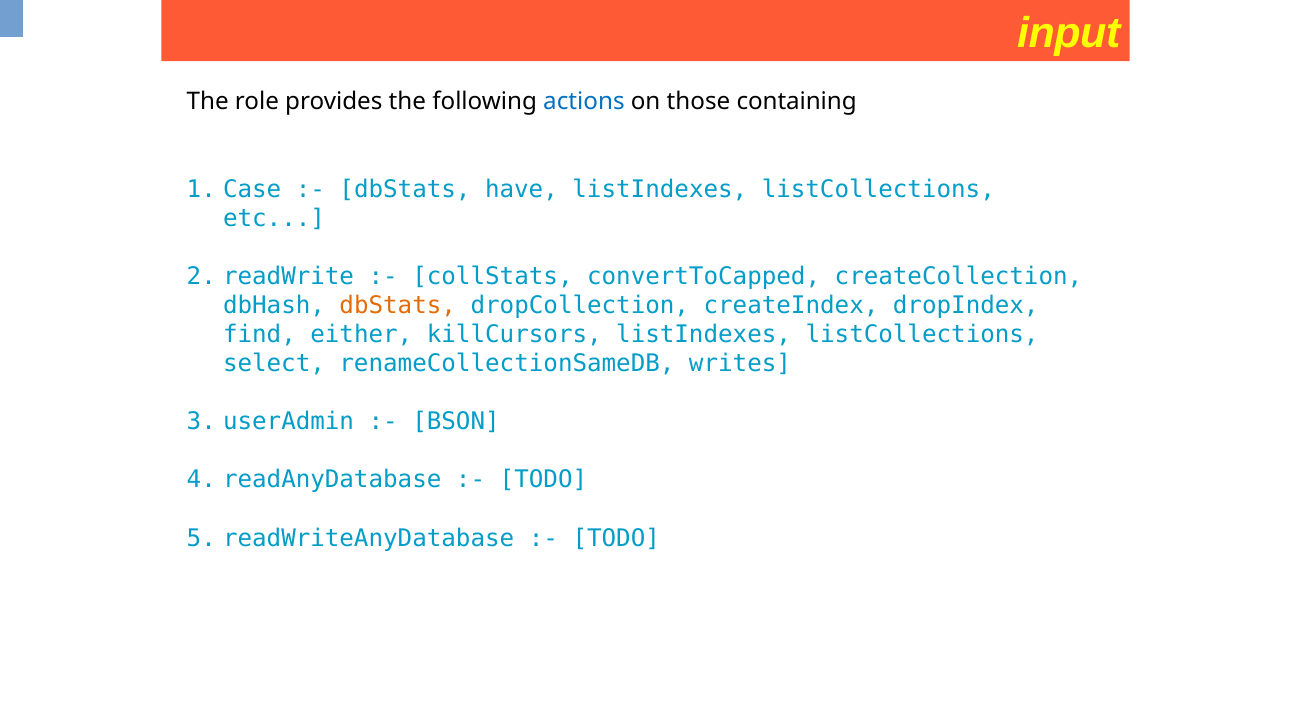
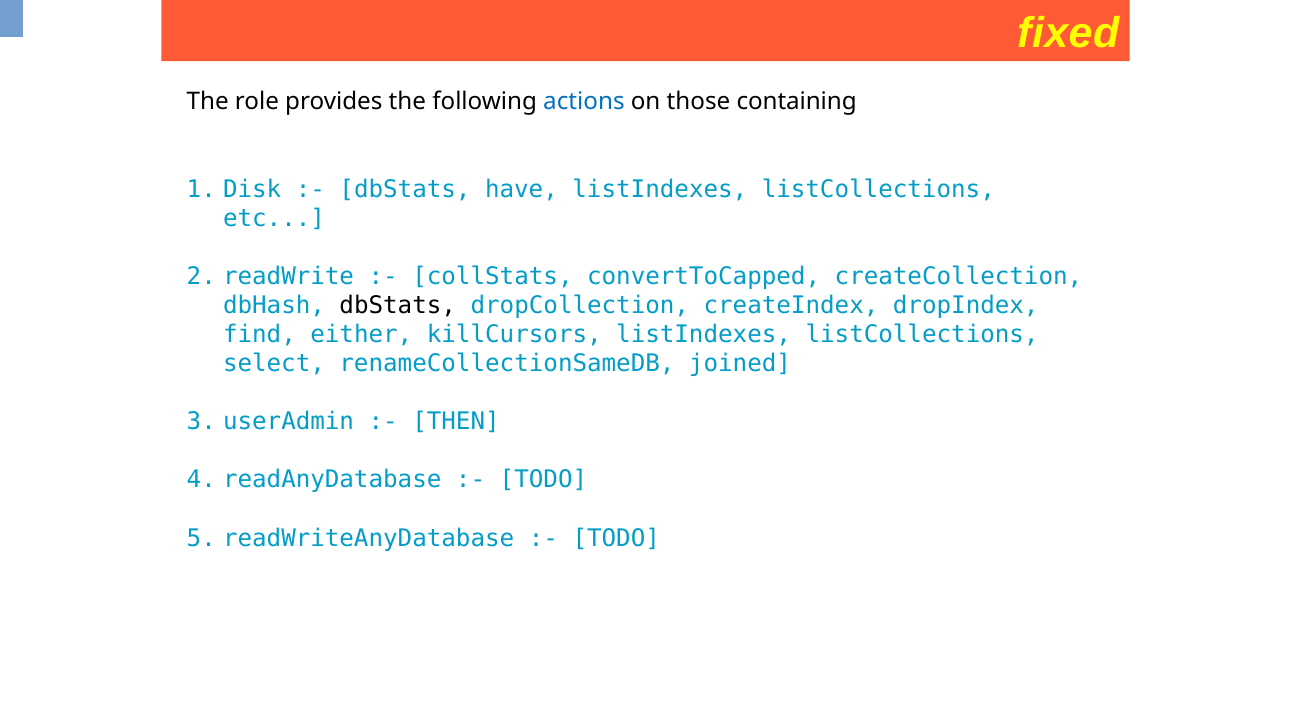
input: input -> fixed
Case: Case -> Disk
dbStats at (398, 306) colour: orange -> black
writes: writes -> joined
BSON: BSON -> THEN
